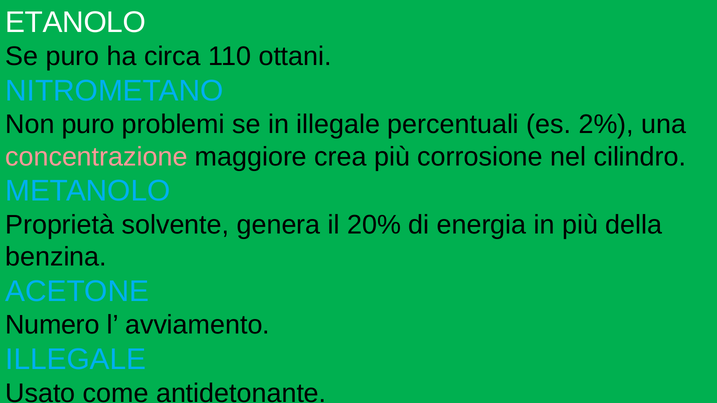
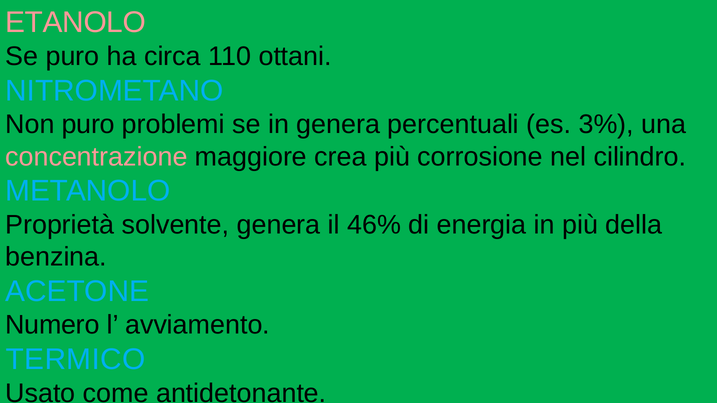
ETANOLO colour: white -> pink
in illegale: illegale -> genera
2%: 2% -> 3%
20%: 20% -> 46%
ILLEGALE at (76, 360): ILLEGALE -> TERMICO
